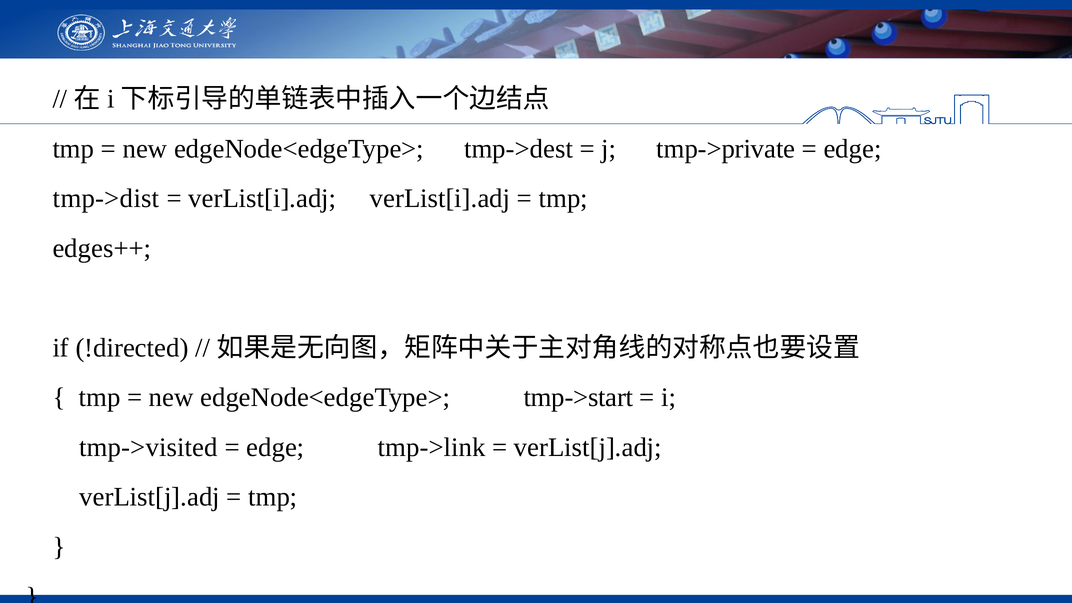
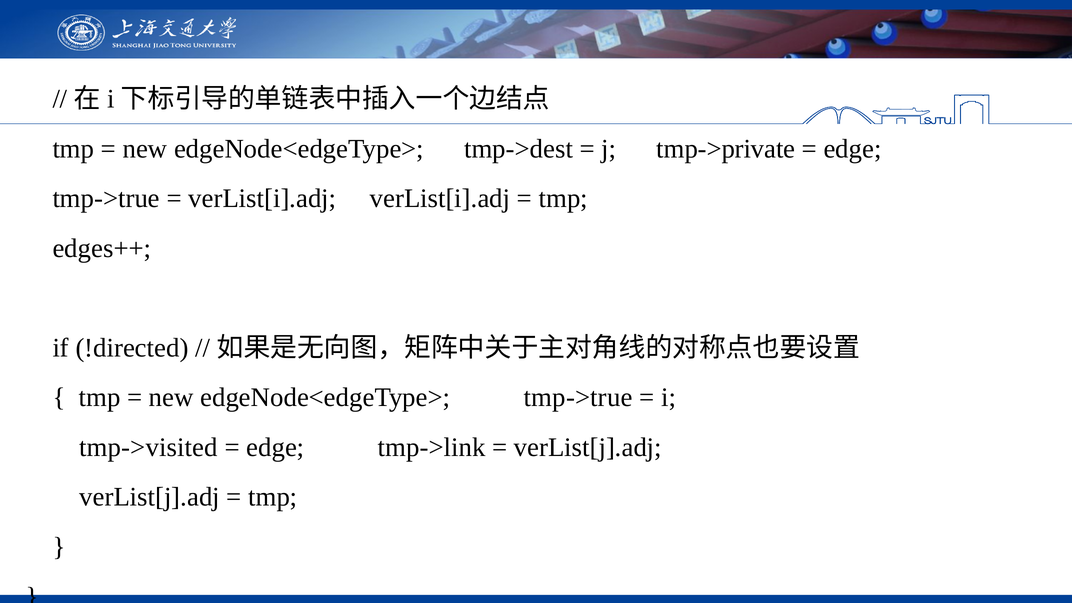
tmp->dist at (106, 199): tmp->dist -> tmp->true
edgeNode<edgeType> tmp->start: tmp->start -> tmp->true
